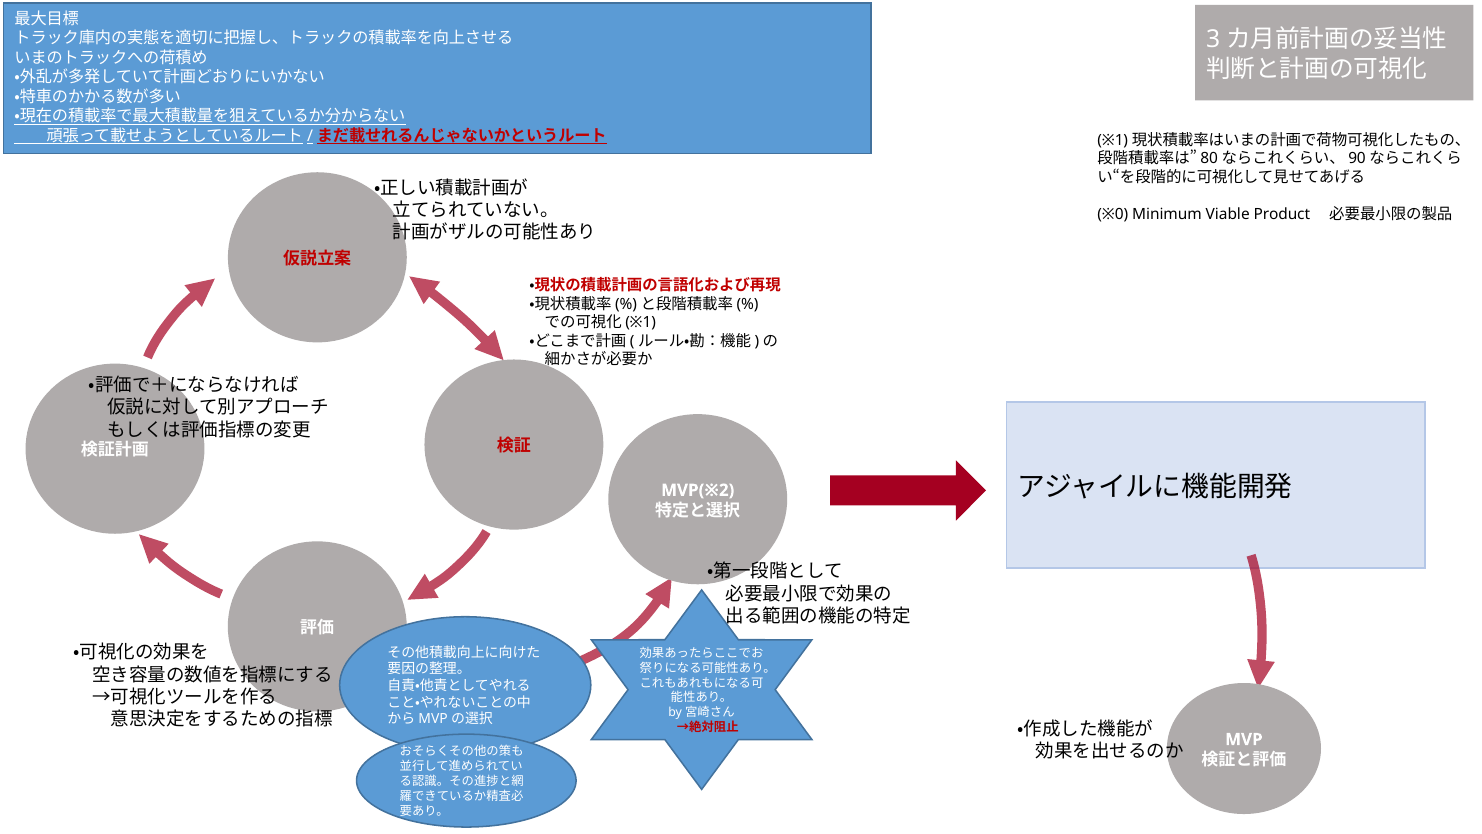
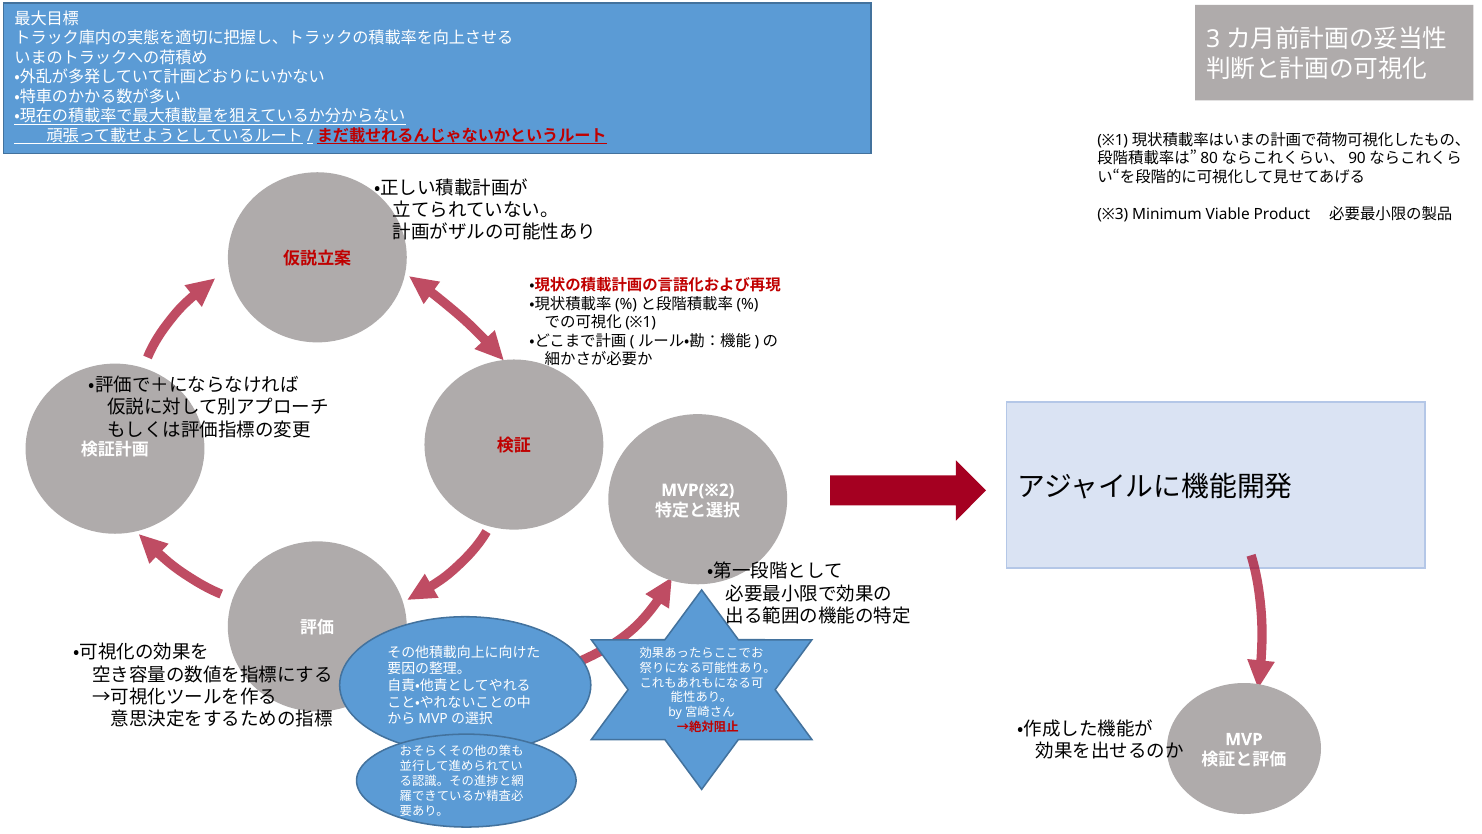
※0: ※0 -> ※3
